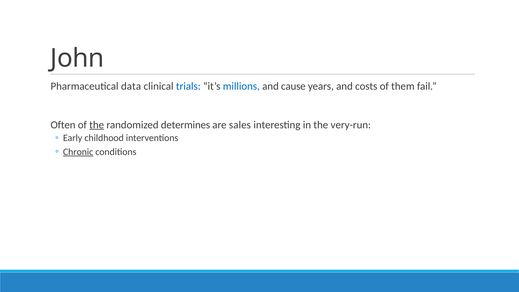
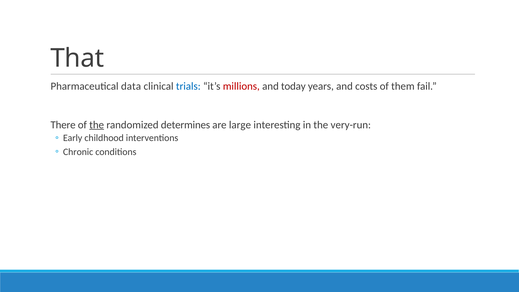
John: John -> That
millions colour: blue -> red
cause: cause -> today
Often: Often -> There
sales: sales -> large
Chronic underline: present -> none
